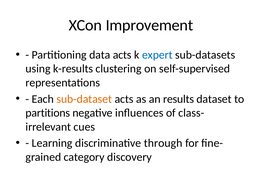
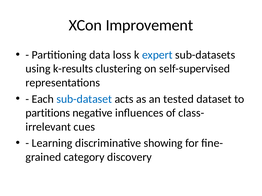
data acts: acts -> loss
sub-dataset colour: orange -> blue
results: results -> tested
through: through -> showing
